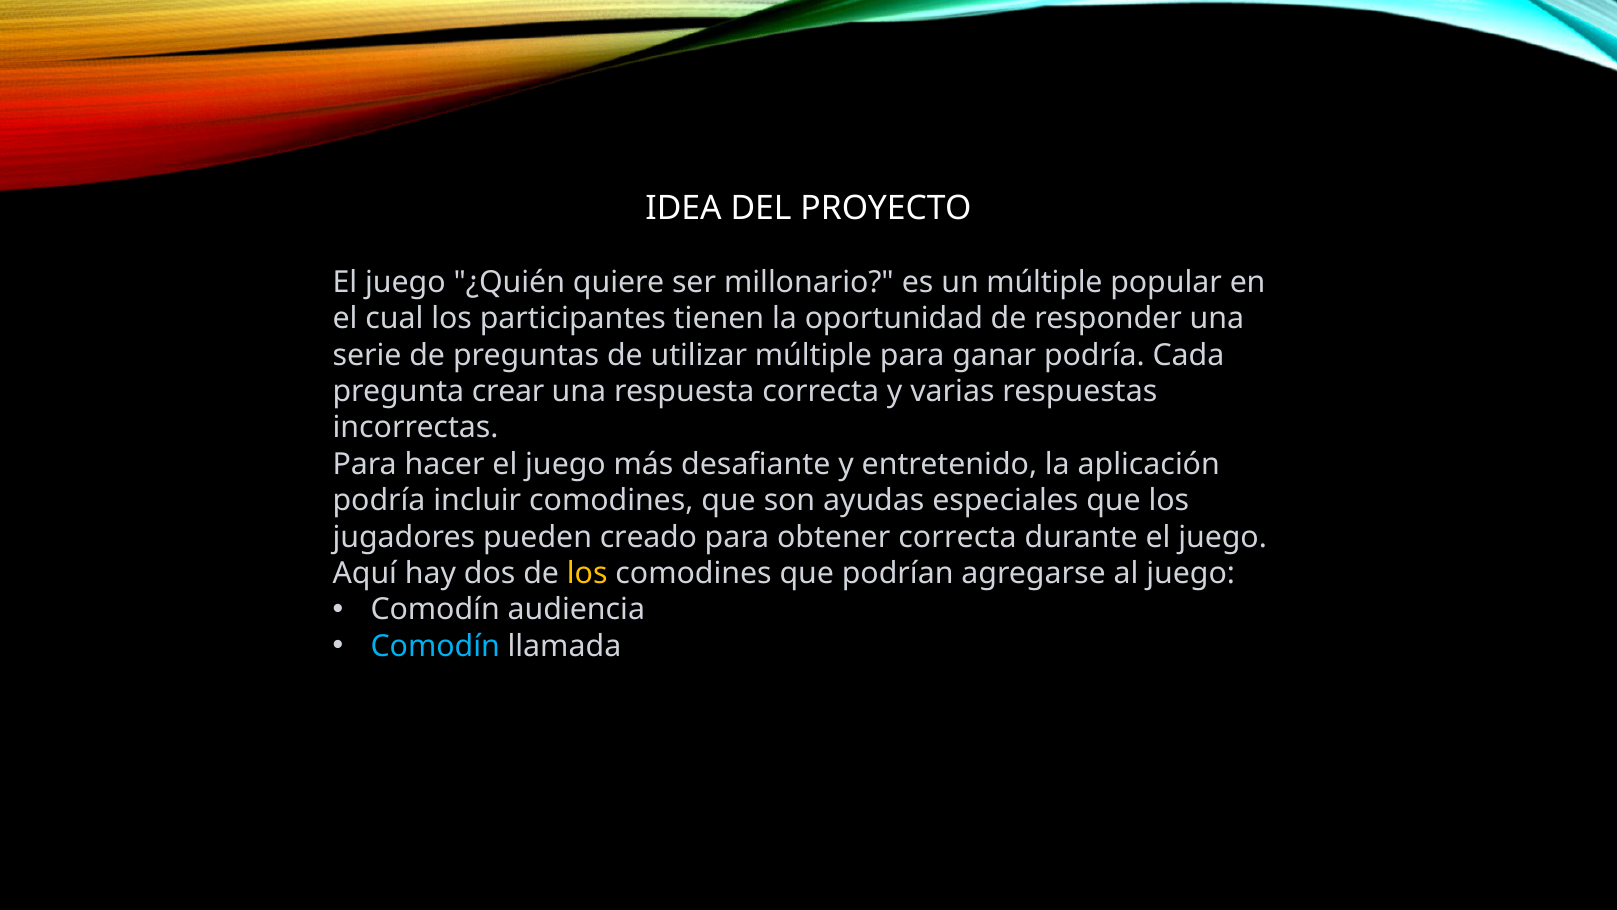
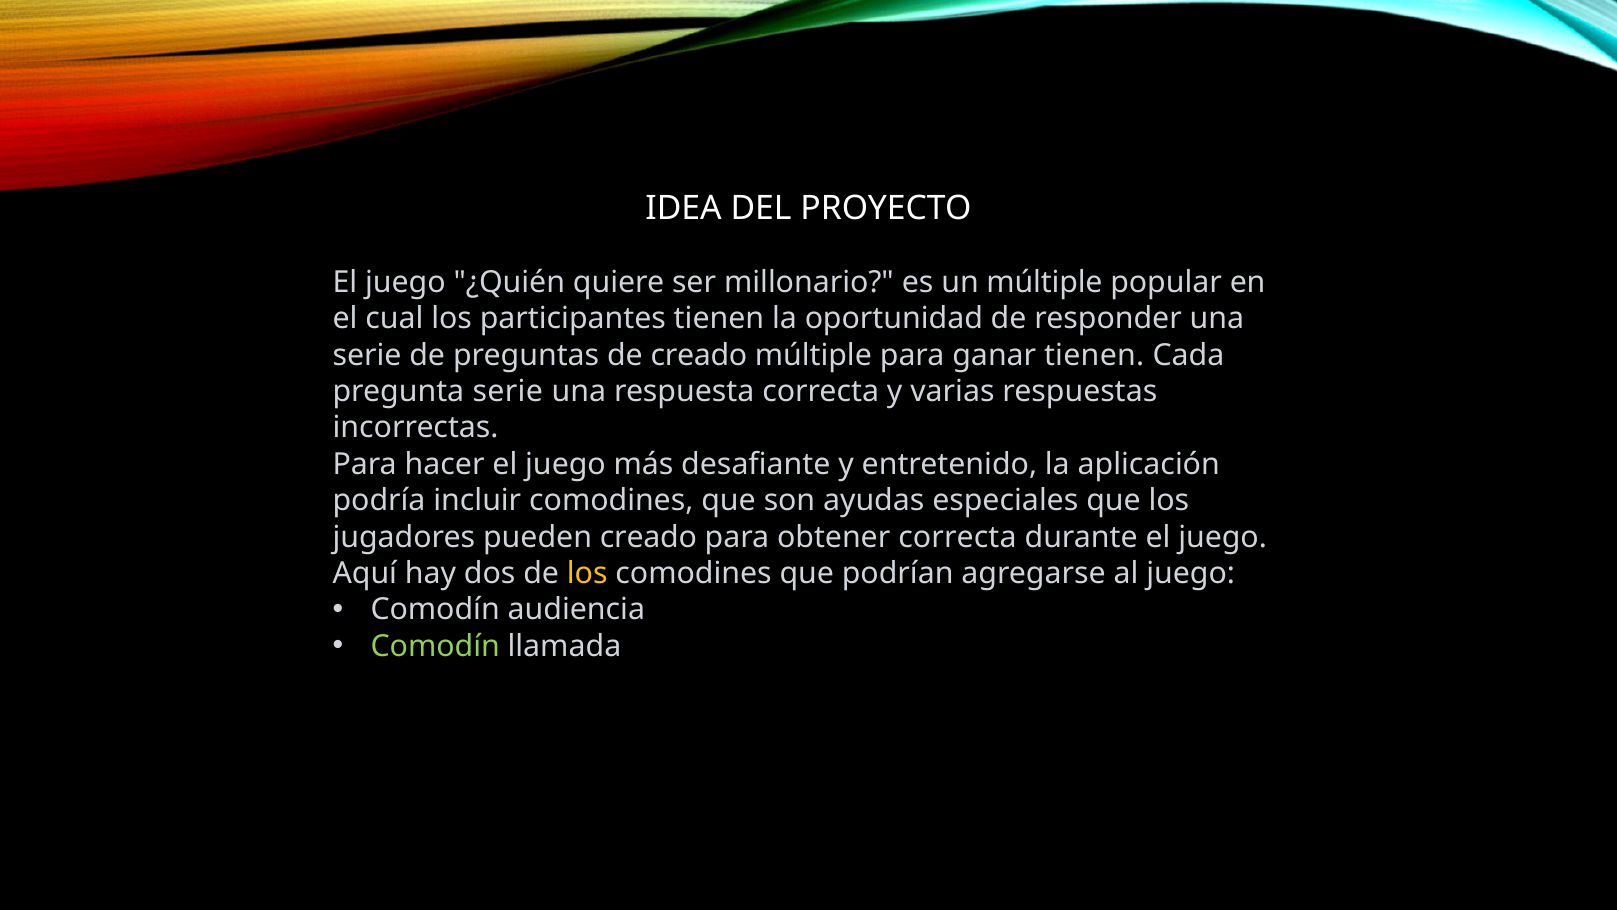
de utilizar: utilizar -> creado
ganar podría: podría -> tienen
pregunta crear: crear -> serie
Comodín at (435, 646) colour: light blue -> light green
